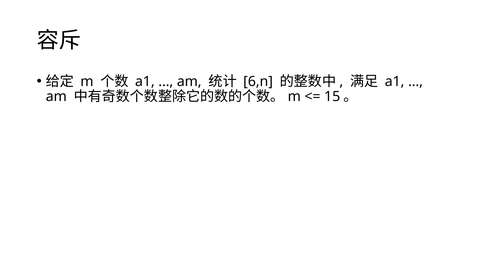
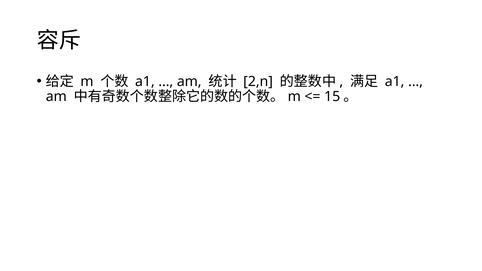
6,n: 6,n -> 2,n
